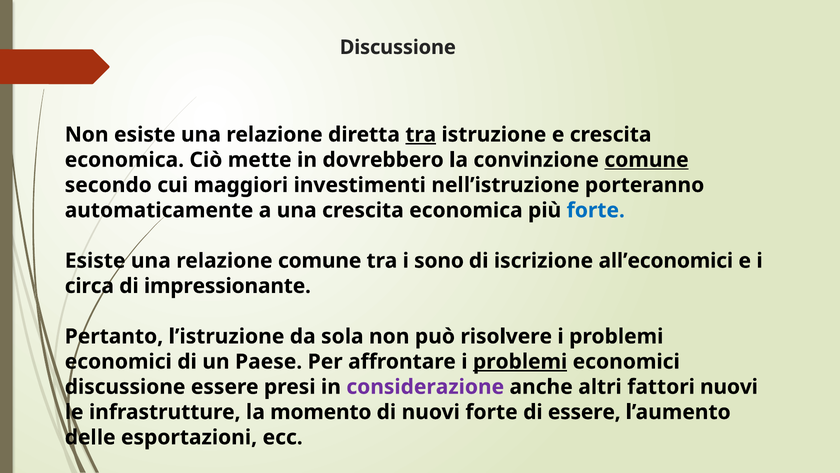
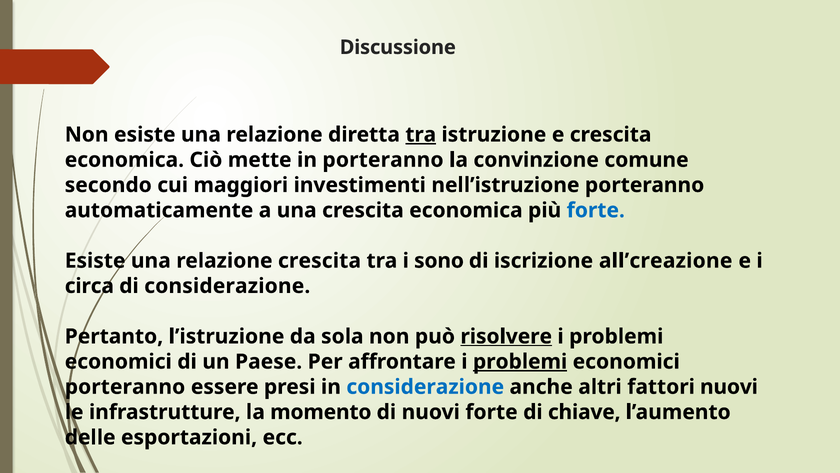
in dovrebbero: dovrebbero -> porteranno
comune at (646, 160) underline: present -> none
relazione comune: comune -> crescita
all’economici: all’economici -> all’creazione
di impressionante: impressionante -> considerazione
risolvere underline: none -> present
discussione at (125, 387): discussione -> porteranno
considerazione at (425, 387) colour: purple -> blue
di essere: essere -> chiave
